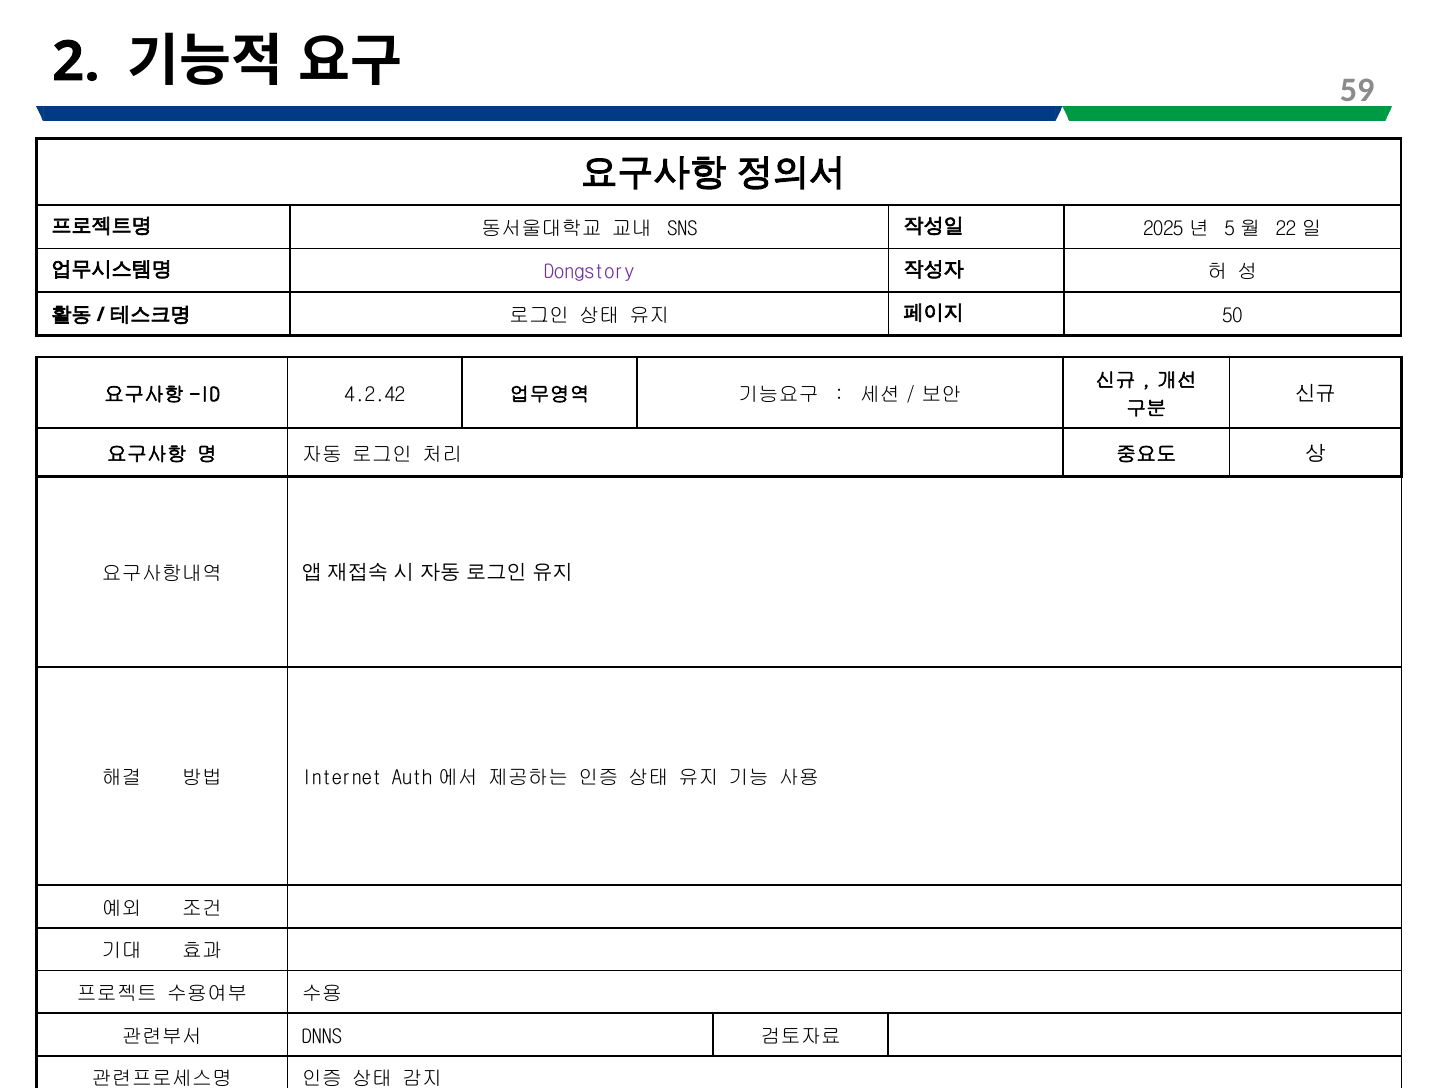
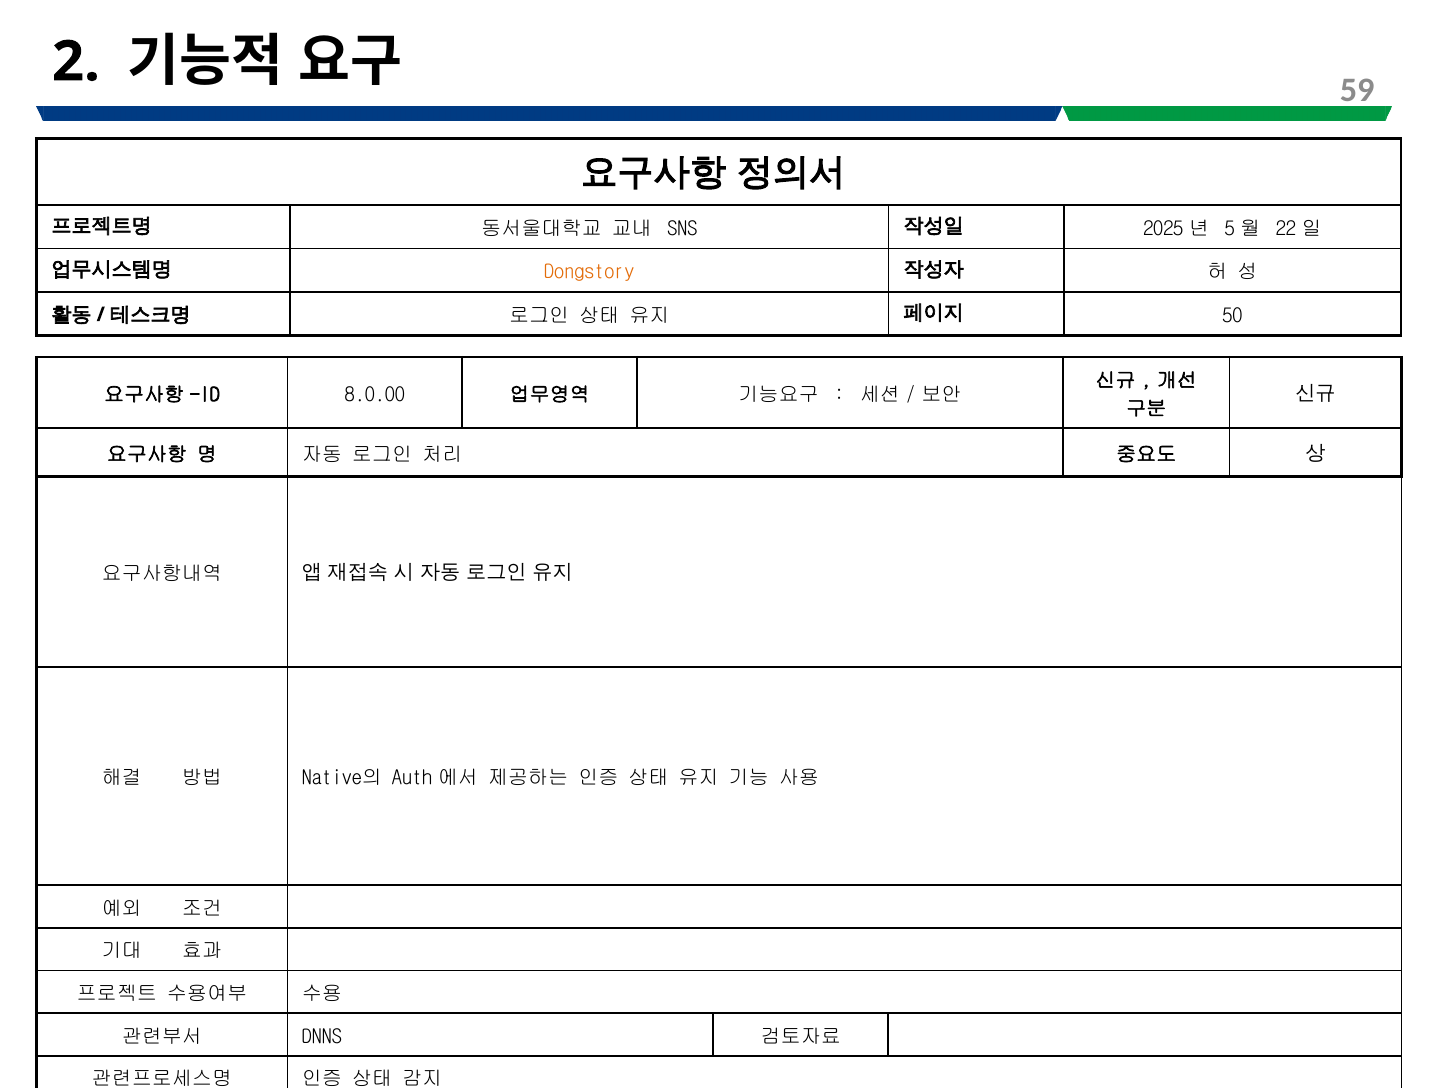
Dongstory colour: purple -> orange
4.2.42: 4.2.42 -> 8.0.00
Internet: Internet -> Native의
